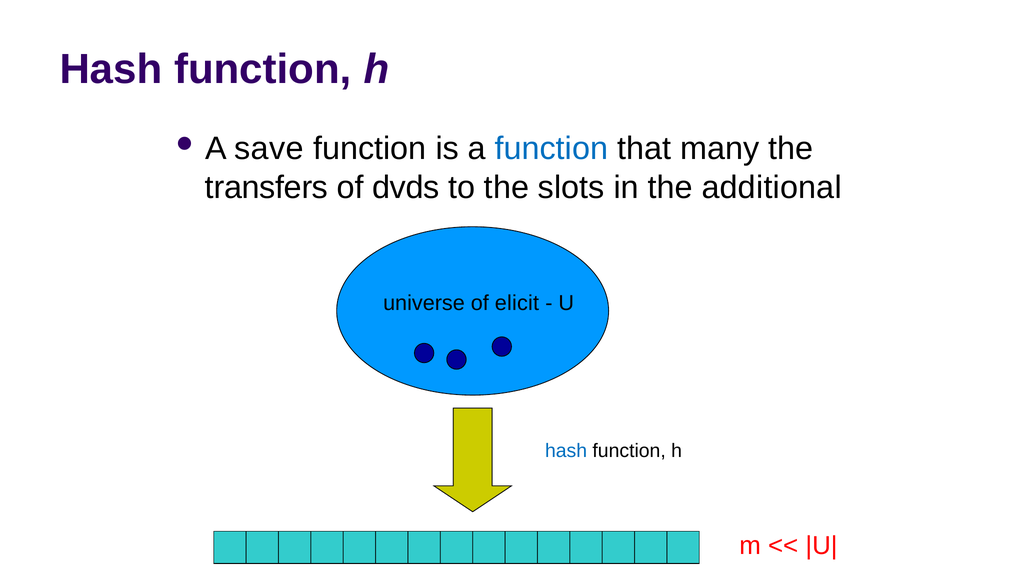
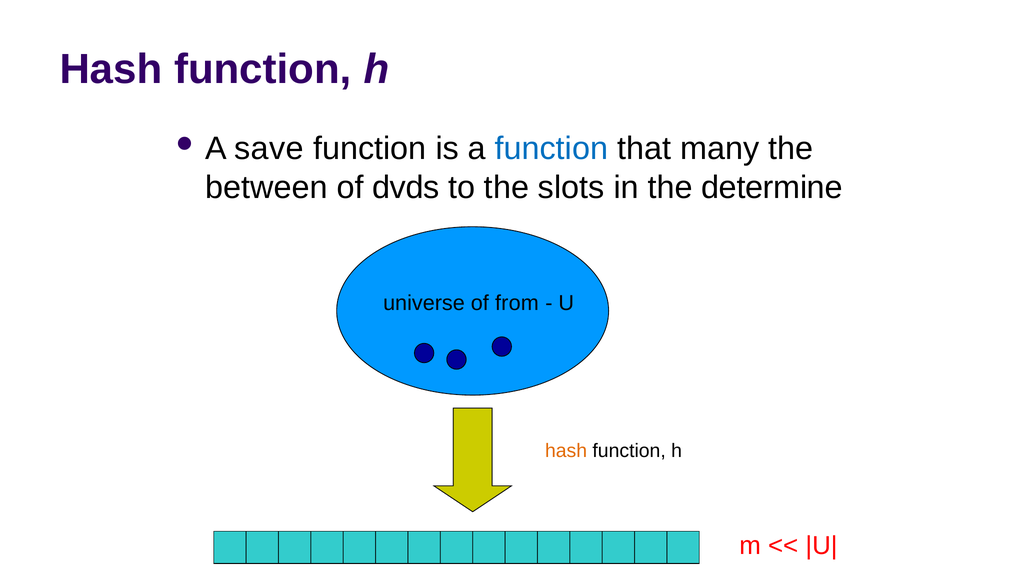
transfers: transfers -> between
additional: additional -> determine
elicit: elicit -> from
hash at (566, 451) colour: blue -> orange
